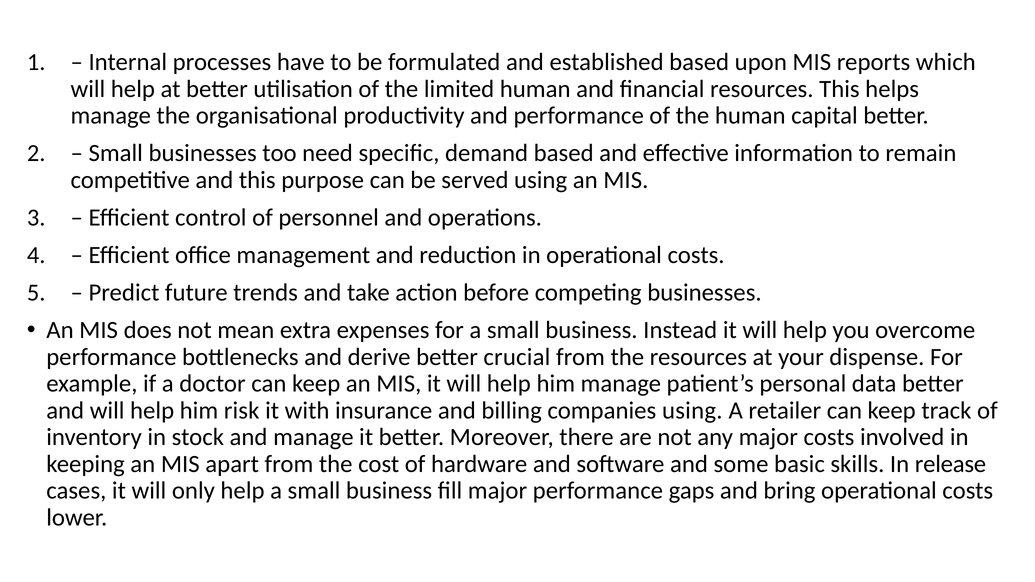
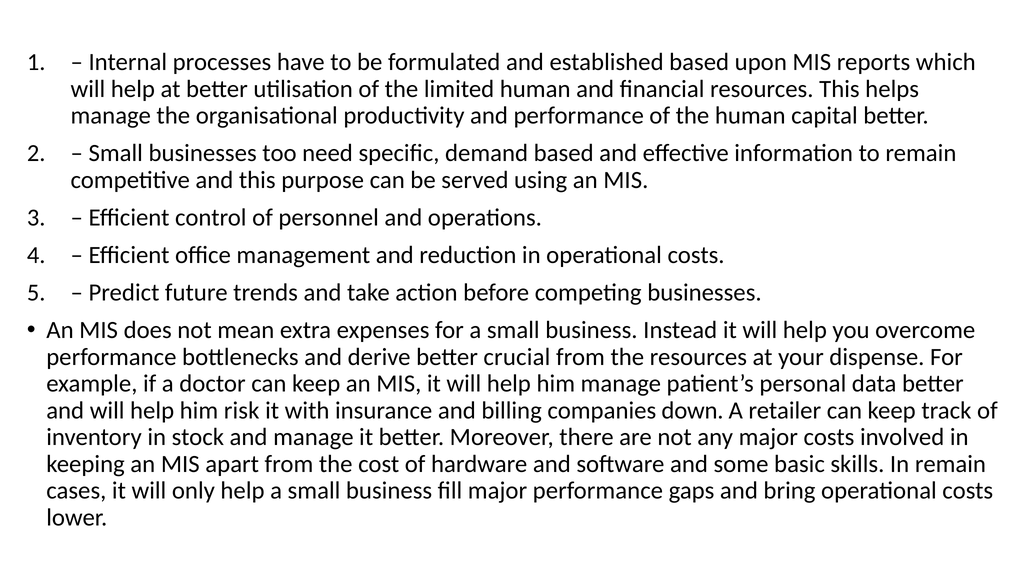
companies using: using -> down
In release: release -> remain
